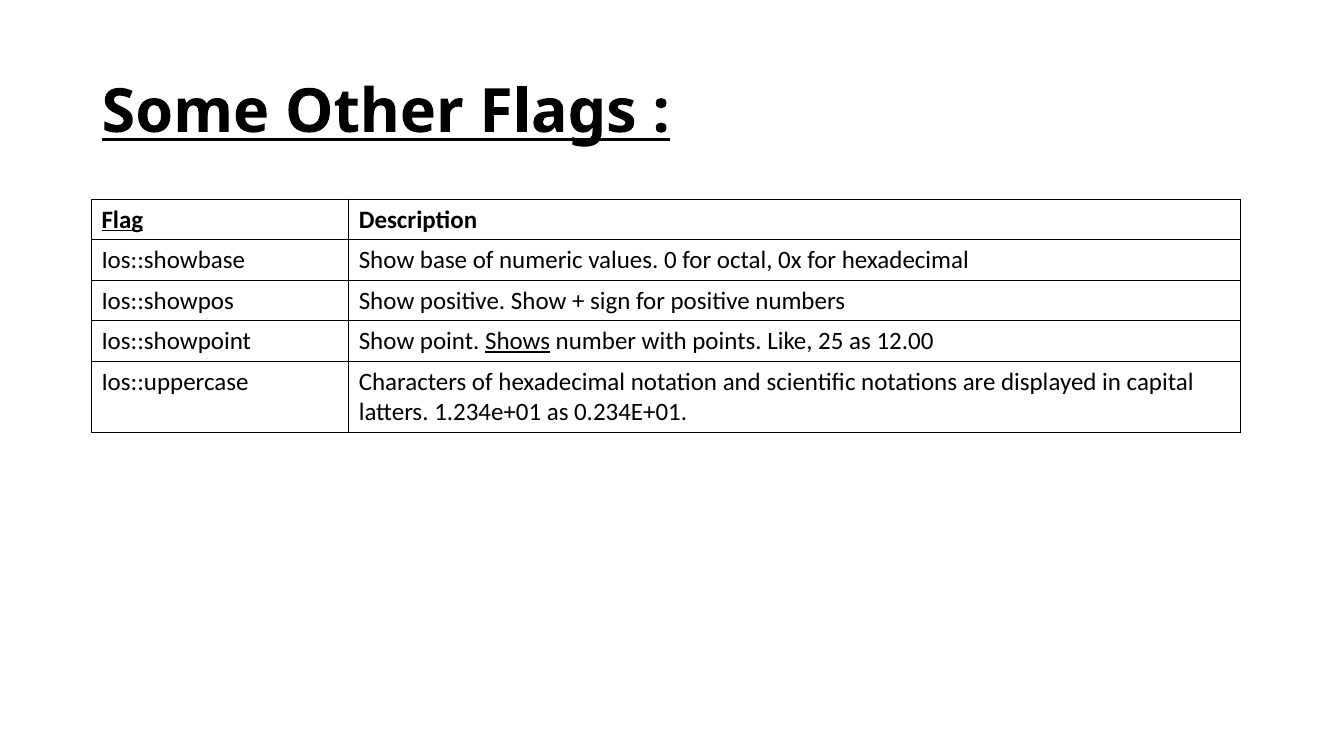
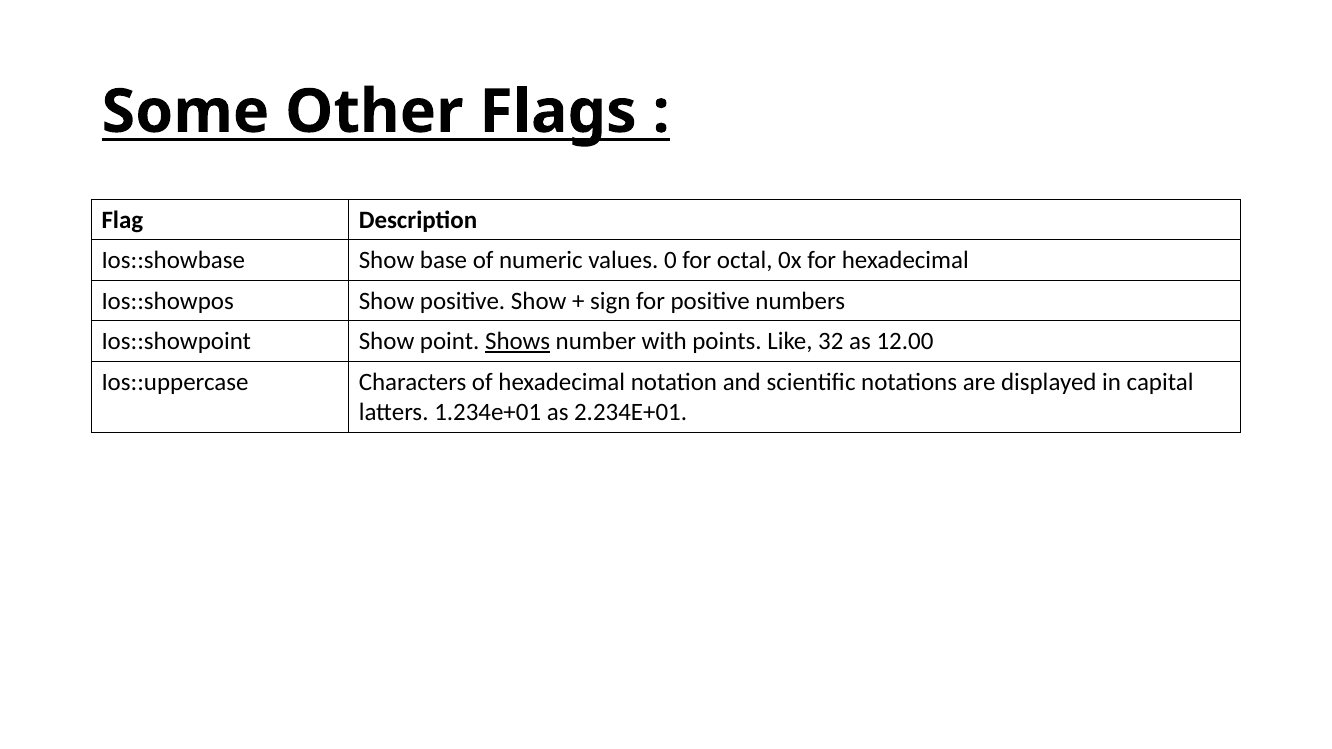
Flag underline: present -> none
25: 25 -> 32
0.234E+01: 0.234E+01 -> 2.234E+01
